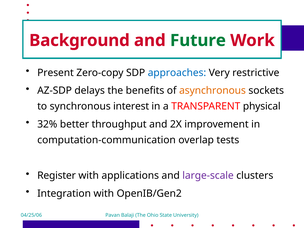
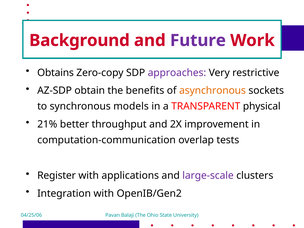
Future colour: green -> purple
Present: Present -> Obtains
approaches colour: blue -> purple
delays: delays -> obtain
interest: interest -> models
32%: 32% -> 21%
